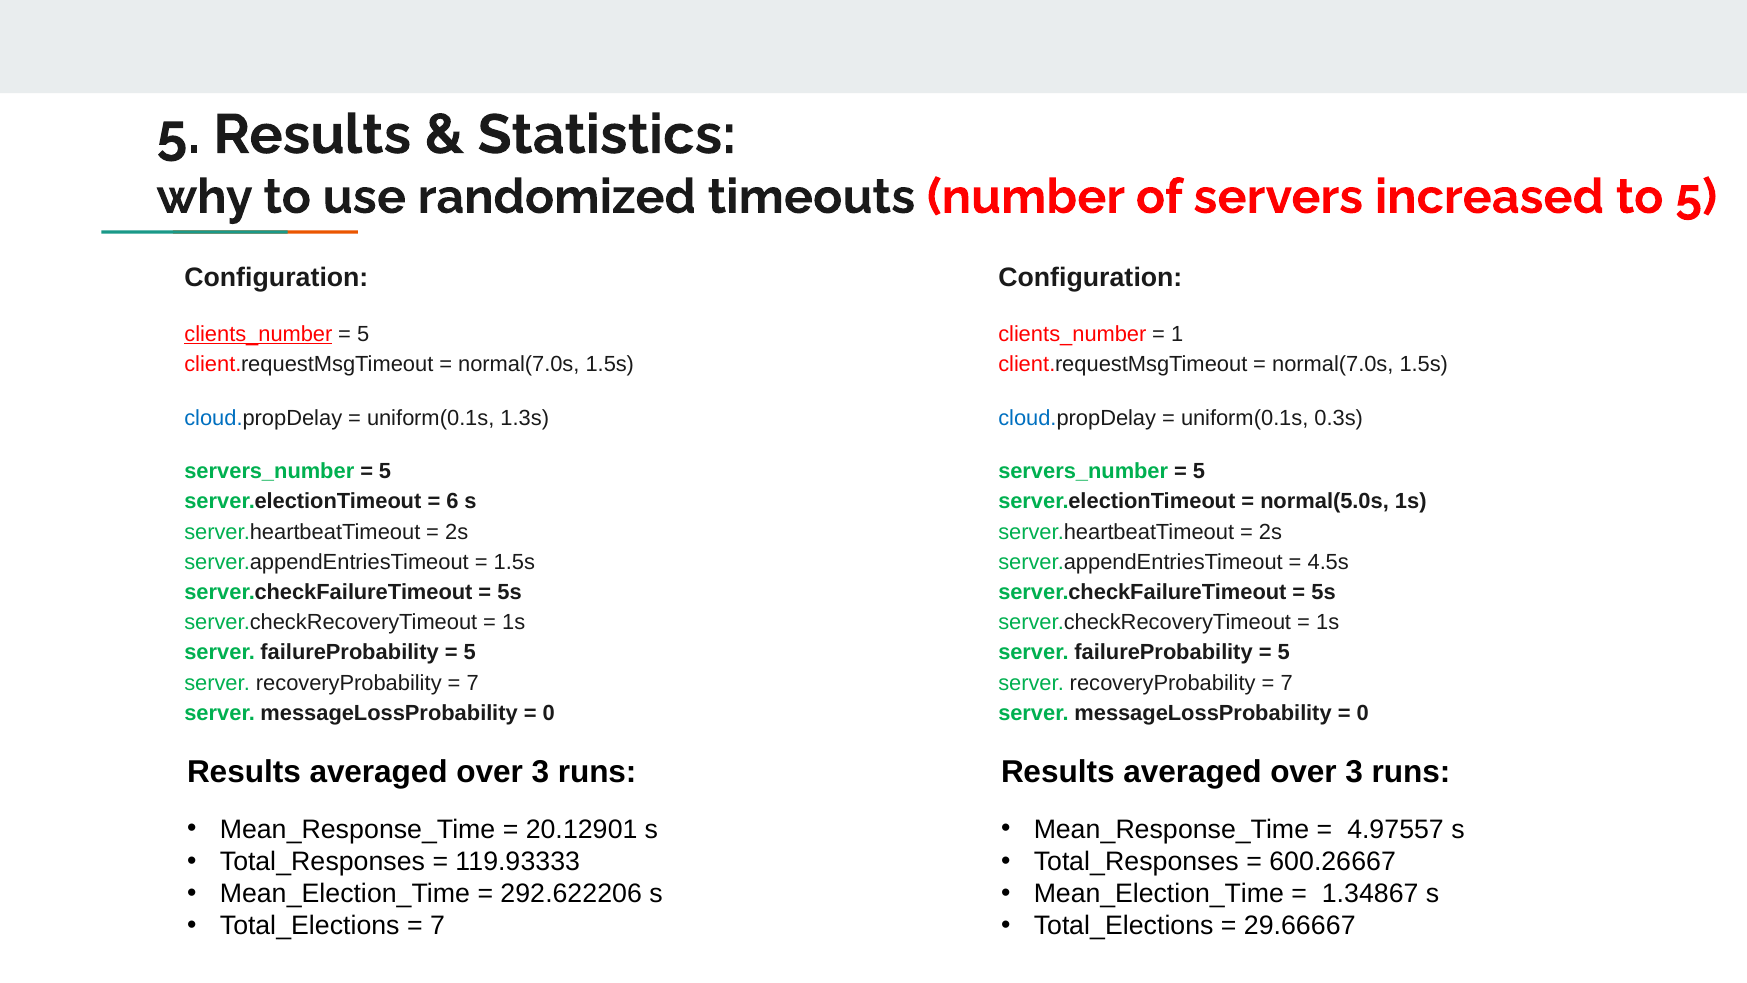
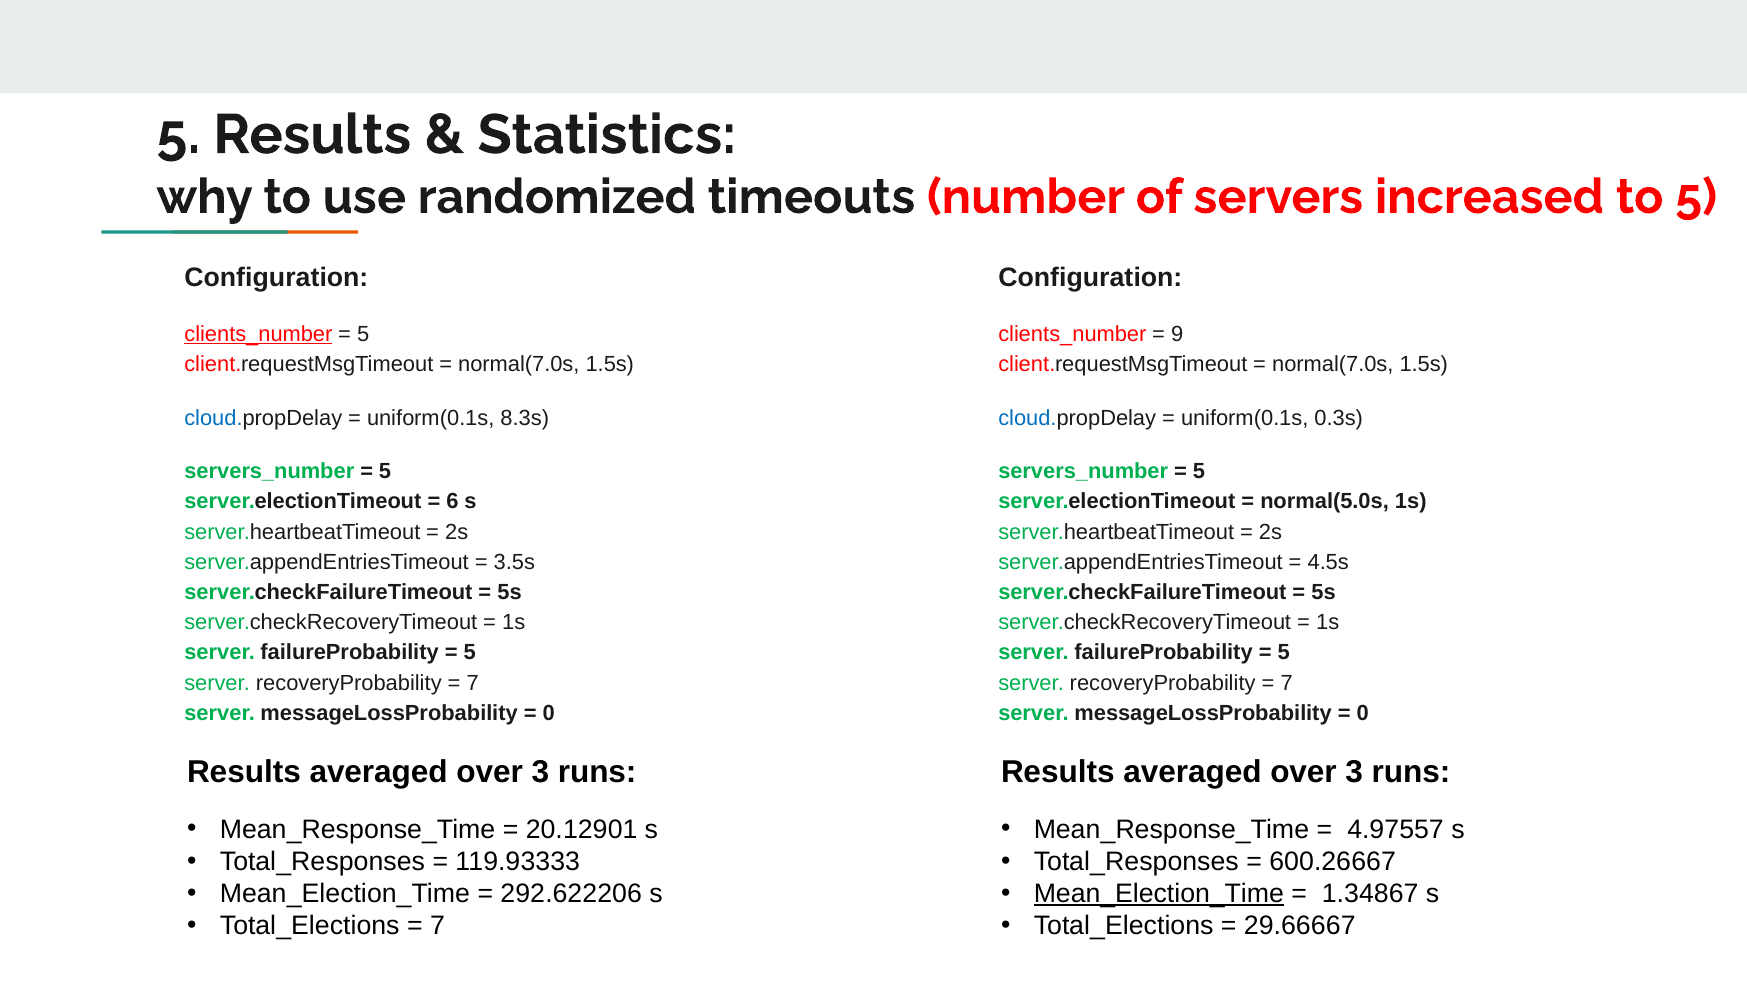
1: 1 -> 9
1.3s: 1.3s -> 8.3s
1.5s at (514, 562): 1.5s -> 3.5s
Mean_Election_Time at (1159, 894) underline: none -> present
